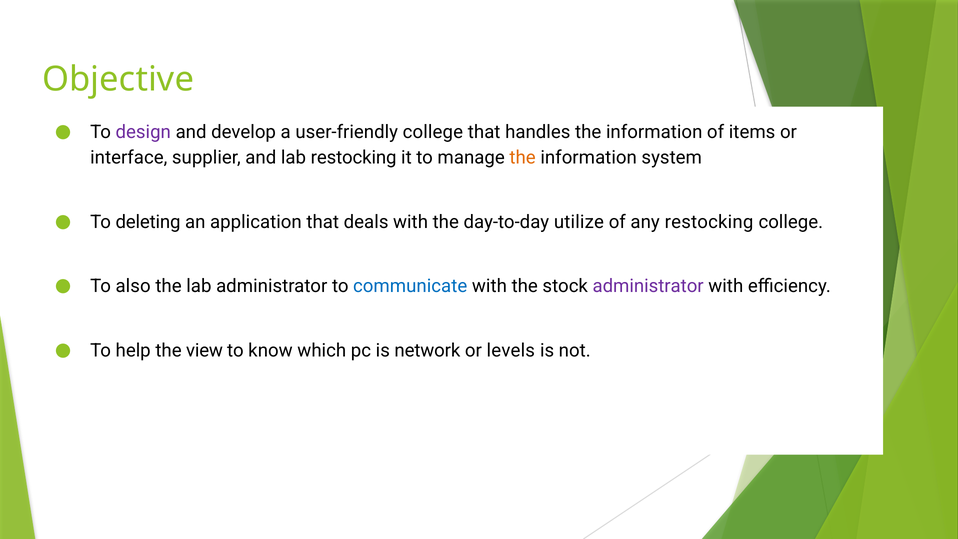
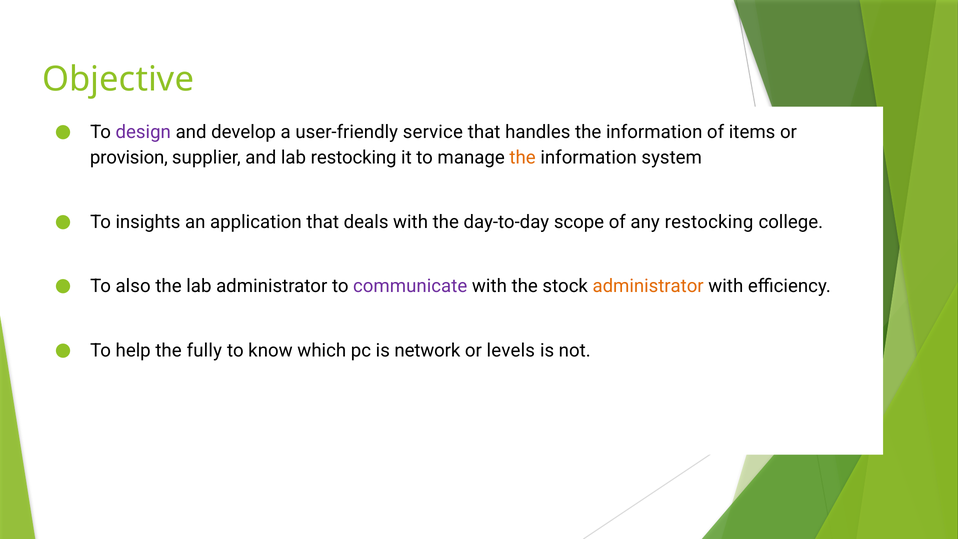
user-friendly college: college -> service
interface: interface -> provision
deleting: deleting -> insights
utilize: utilize -> scope
communicate colour: blue -> purple
administrator at (648, 286) colour: purple -> orange
view: view -> fully
